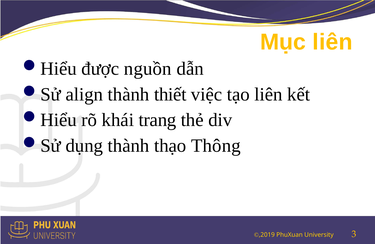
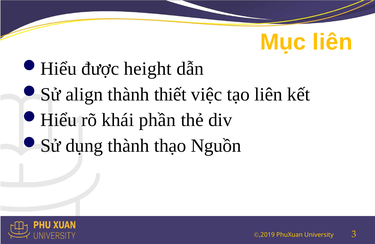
nguồn: nguồn -> height
trang: trang -> phần
Thông: Thông -> Nguồn
